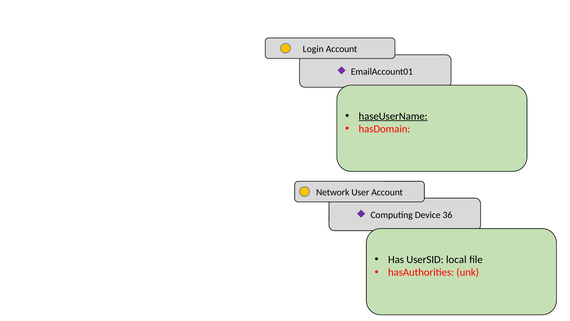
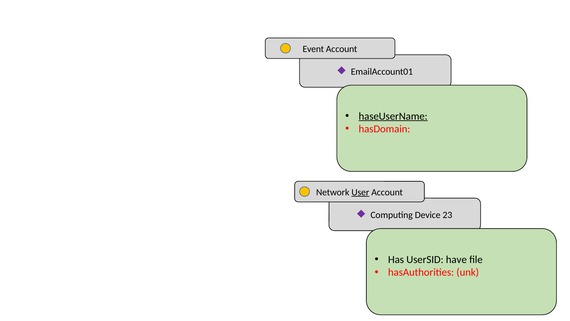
Login: Login -> Event
User underline: none -> present
36: 36 -> 23
local: local -> have
